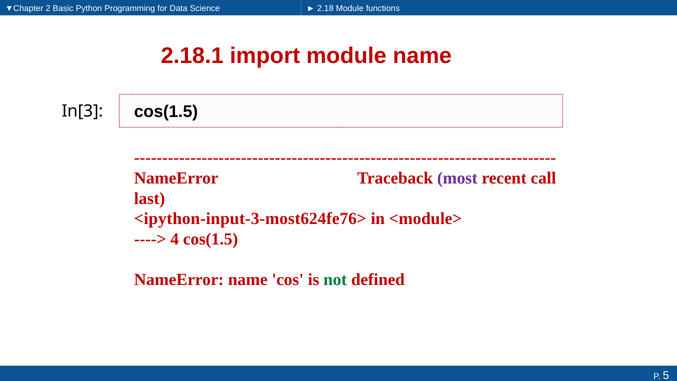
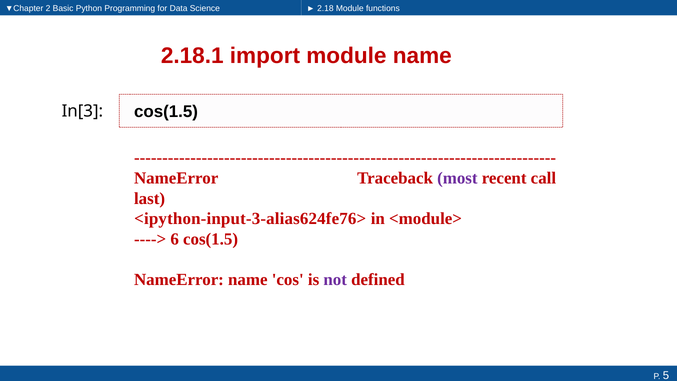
<ipython-input-3-most624fe76>: <ipython-input-3-most624fe76> -> <ipython-input-3-alias624fe76>
4: 4 -> 6
not colour: green -> purple
